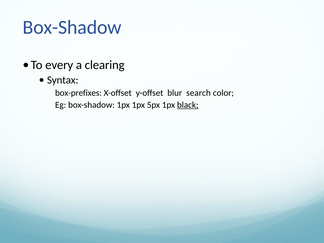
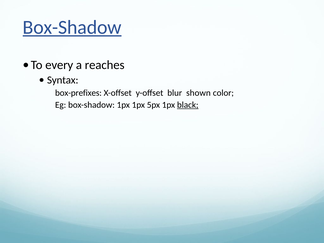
Box-Shadow at (72, 27) underline: none -> present
clearing: clearing -> reaches
search: search -> shown
